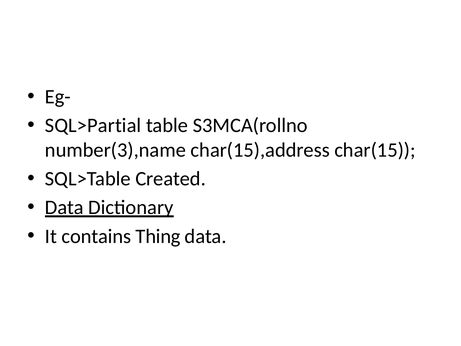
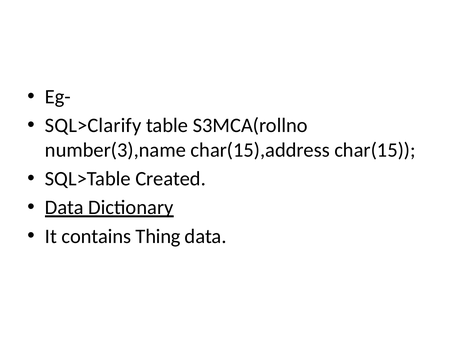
SQL>Partial: SQL>Partial -> SQL>Clarify
